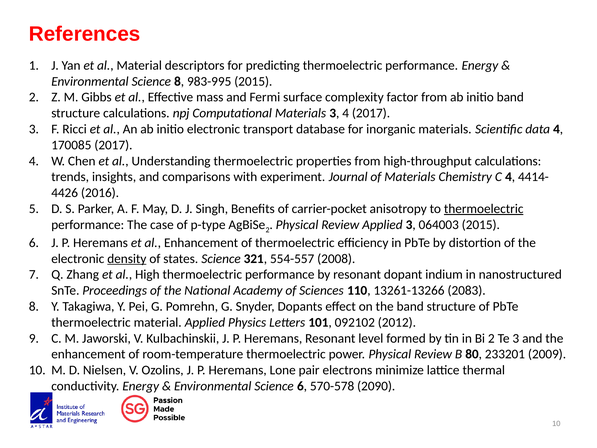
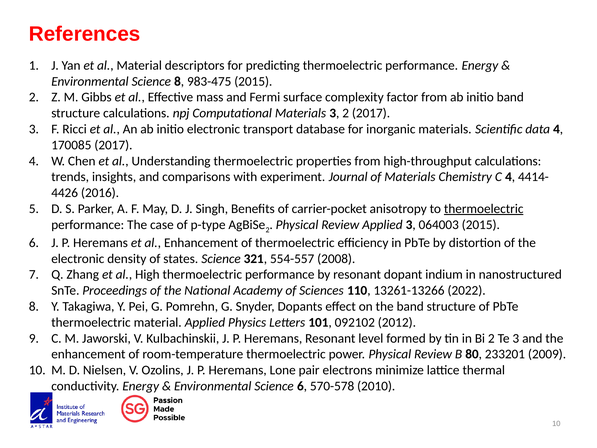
983-995: 983-995 -> 983-475
3 4: 4 -> 2
density underline: present -> none
2083: 2083 -> 2022
2090: 2090 -> 2010
